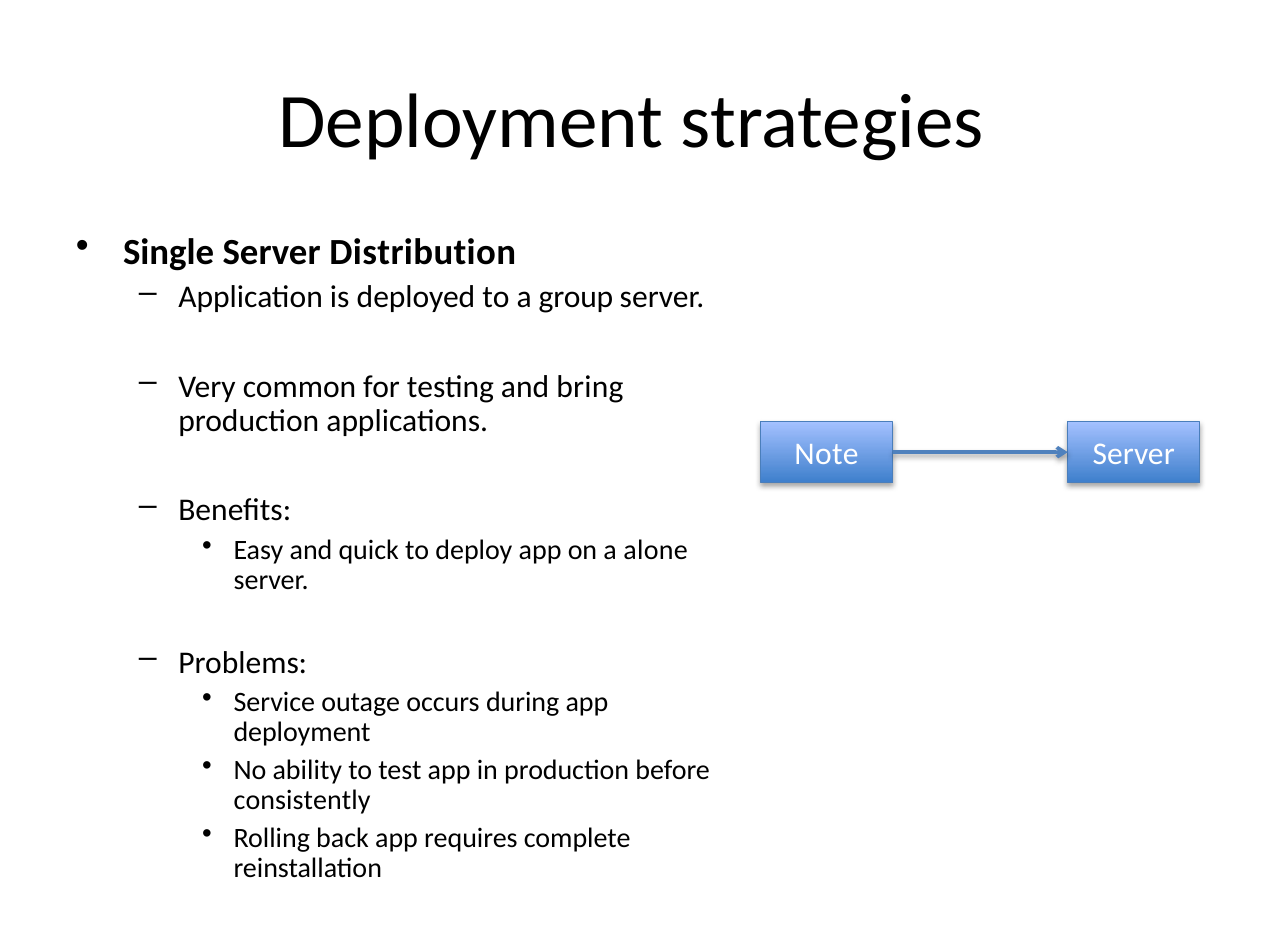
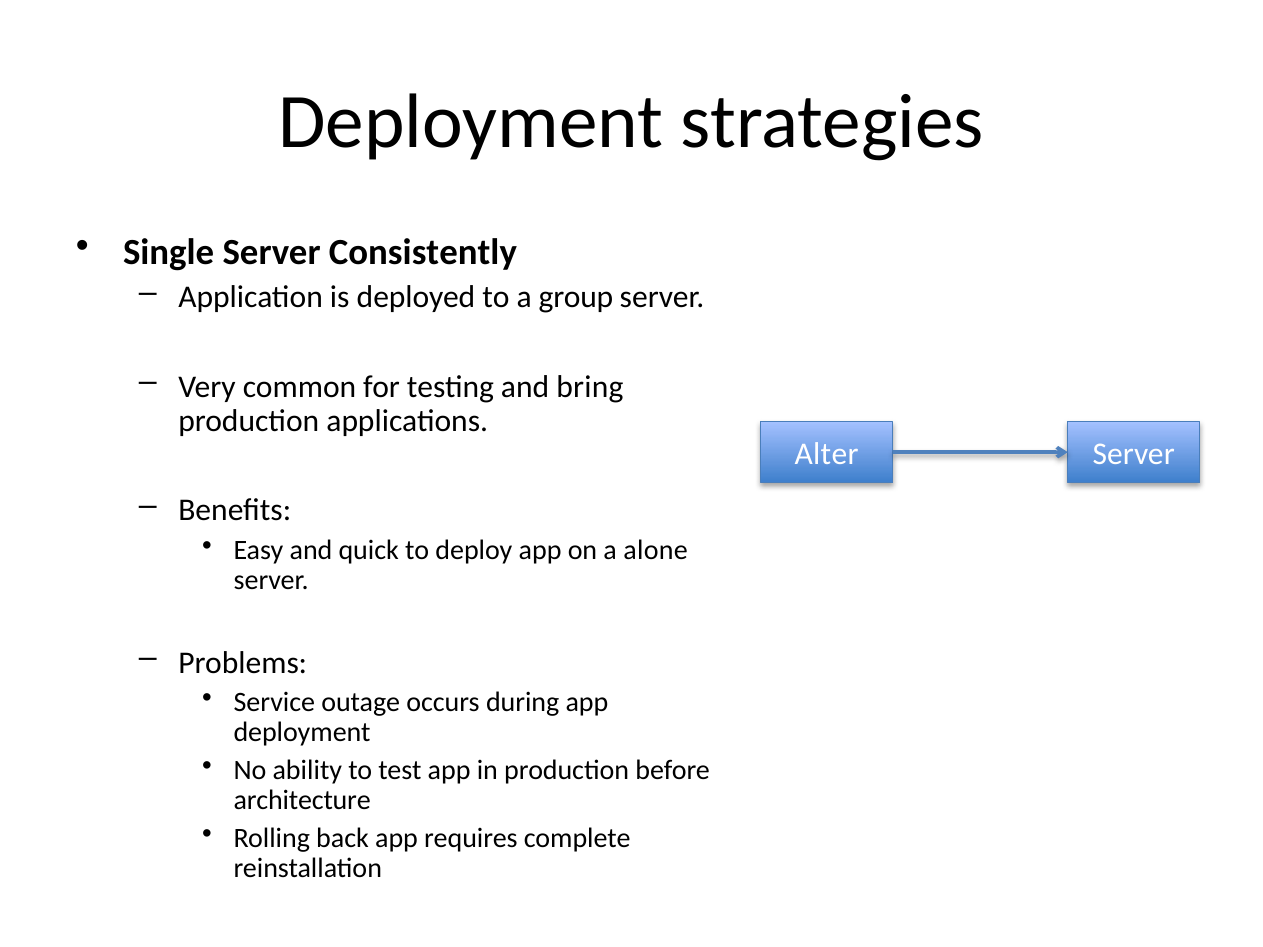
Distribution: Distribution -> Consistently
Note: Note -> Alter
consistently: consistently -> architecture
